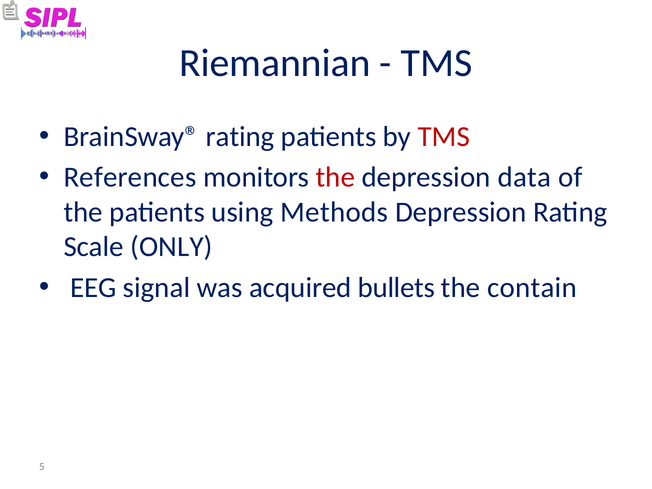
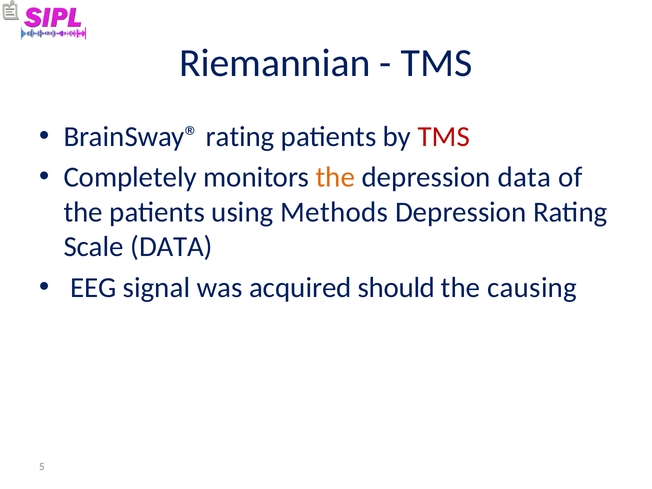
References: References -> Completely
the at (335, 177) colour: red -> orange
Scale ONLY: ONLY -> DATA
bullets: bullets -> should
contain: contain -> causing
